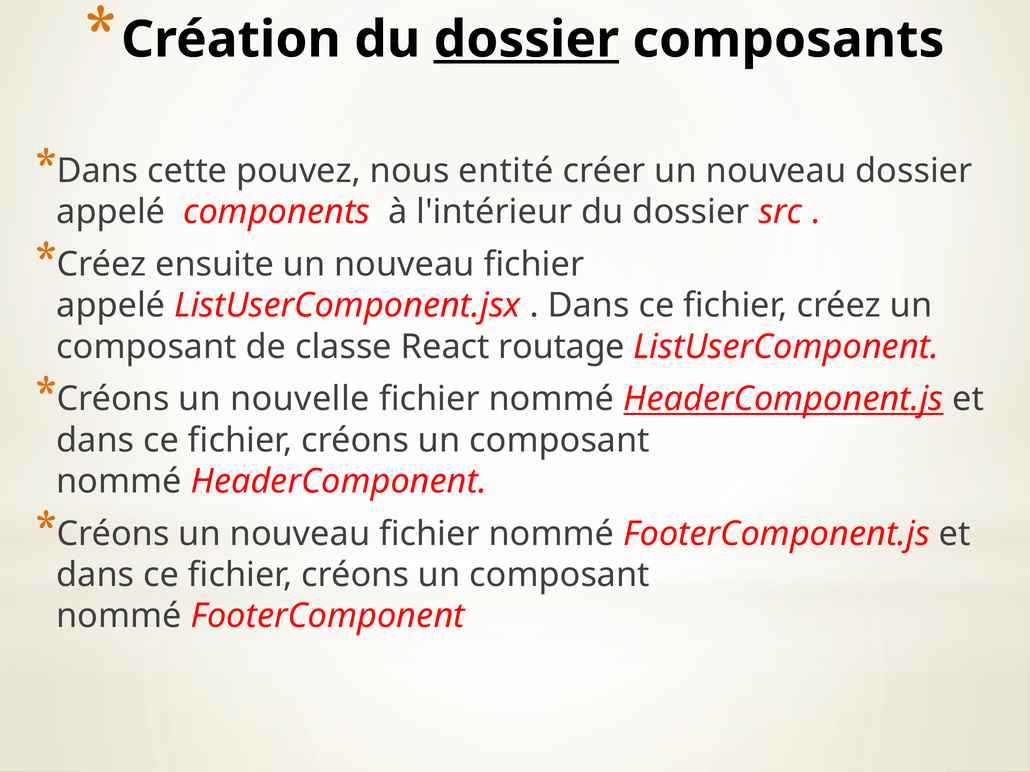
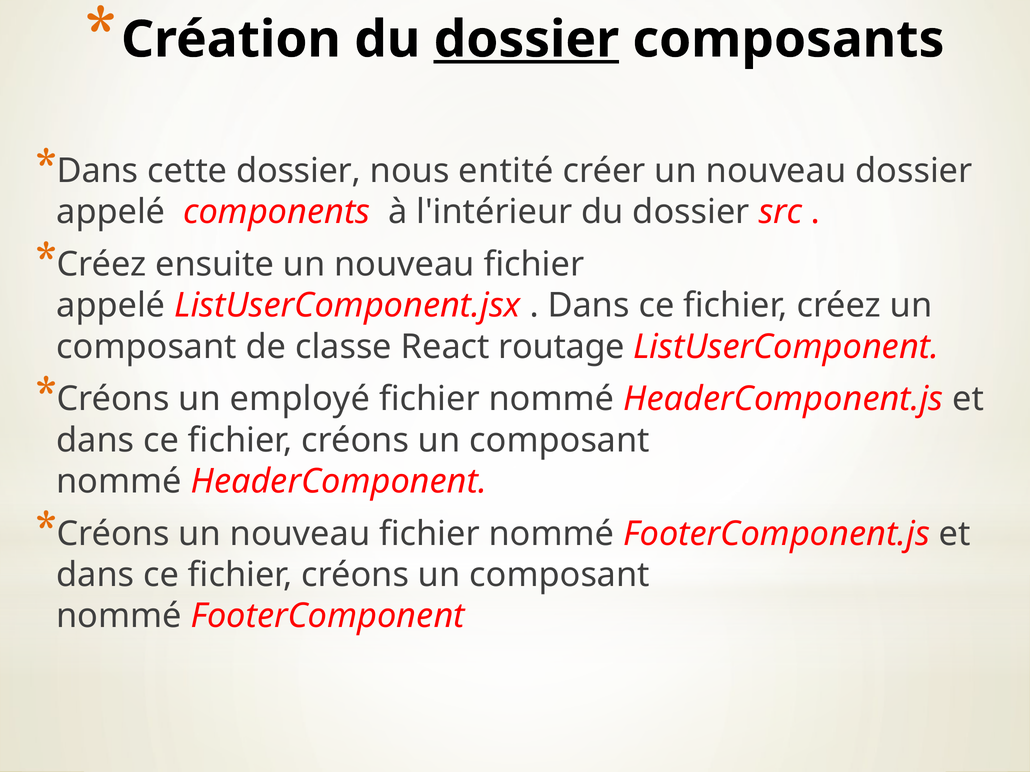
cette pouvez: pouvez -> dossier
nouvelle: nouvelle -> employé
HeaderComponent.js underline: present -> none
